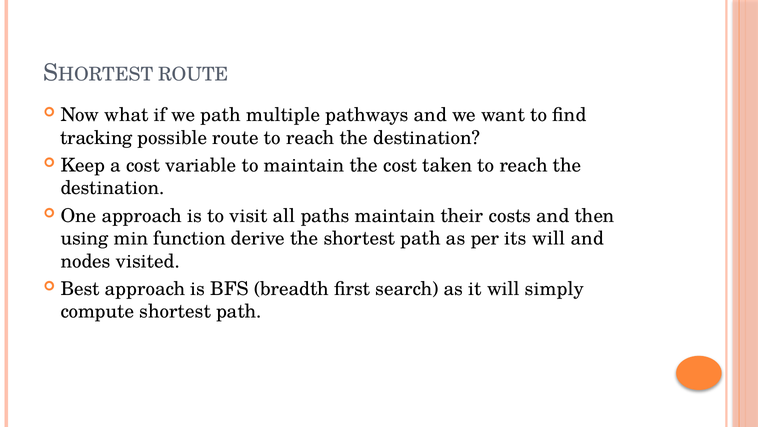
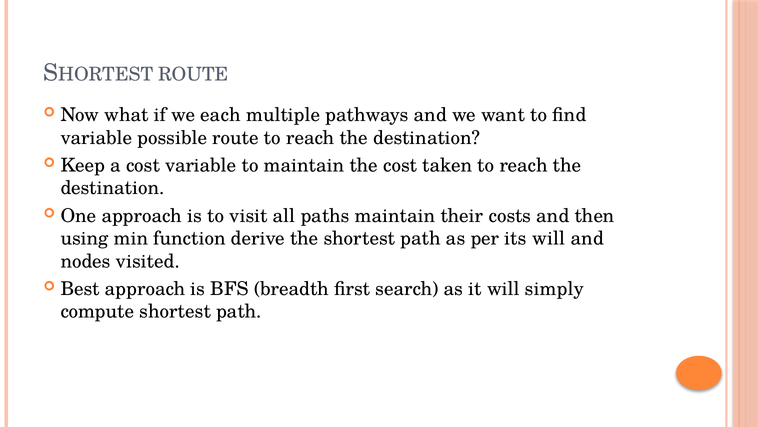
we path: path -> each
tracking at (96, 138): tracking -> variable
